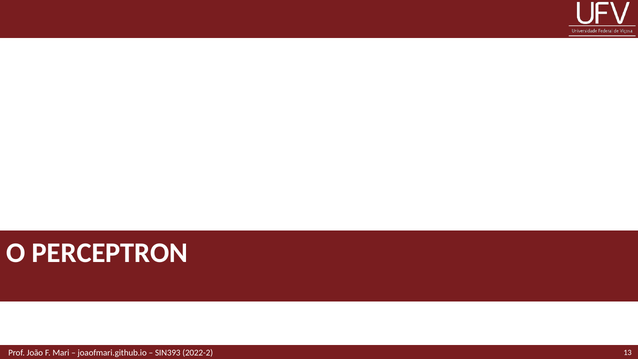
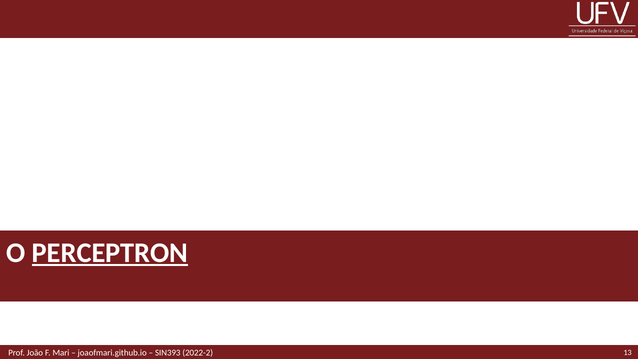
PERCEPTRON underline: none -> present
